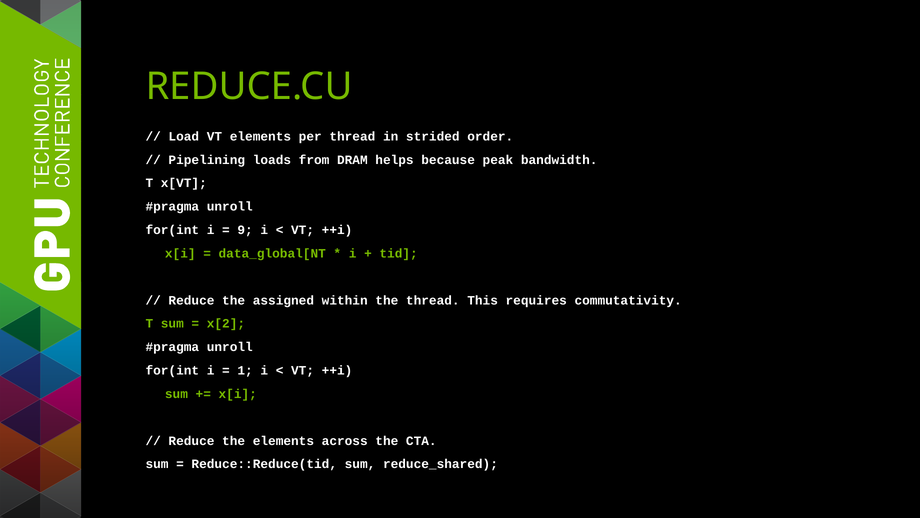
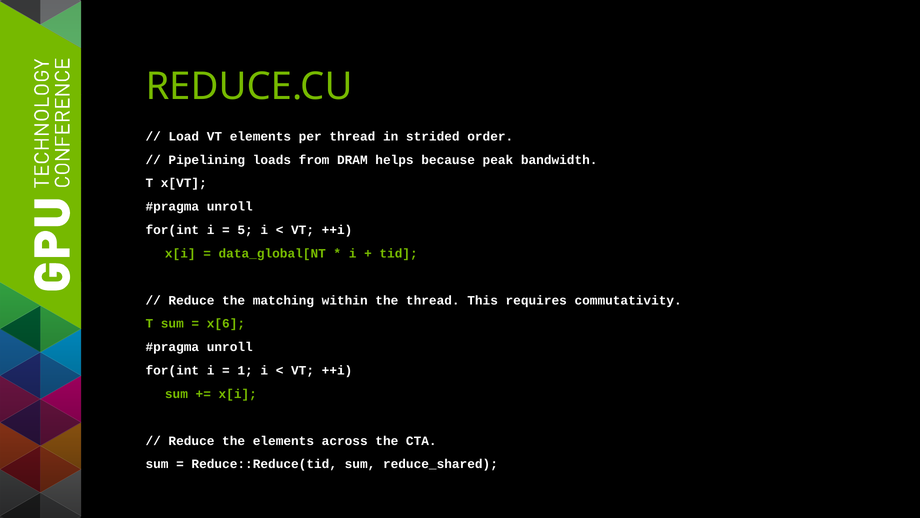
9: 9 -> 5
assigned: assigned -> matching
x[2: x[2 -> x[6
